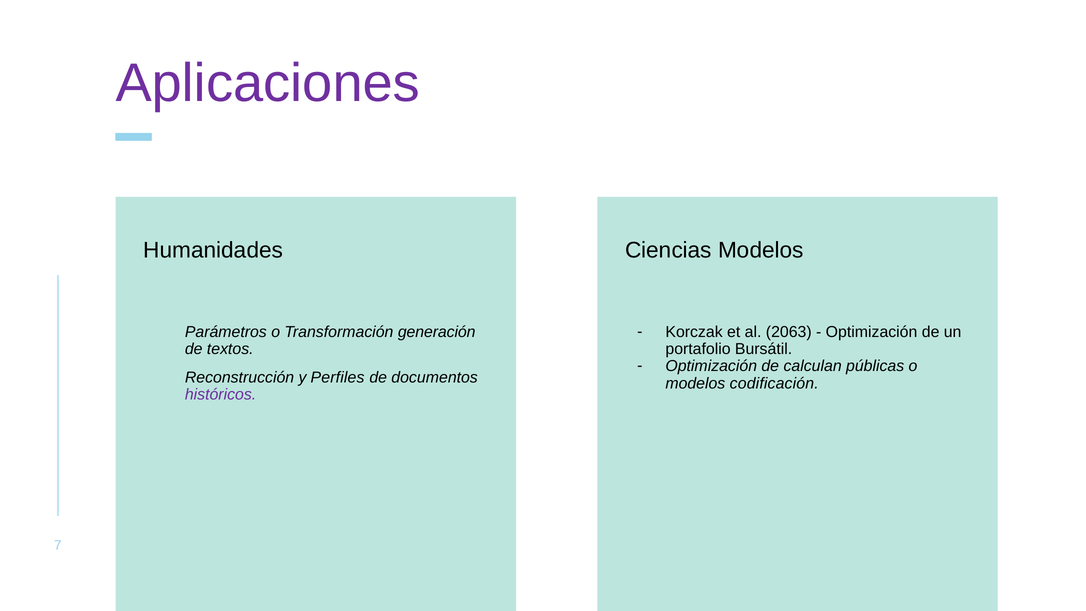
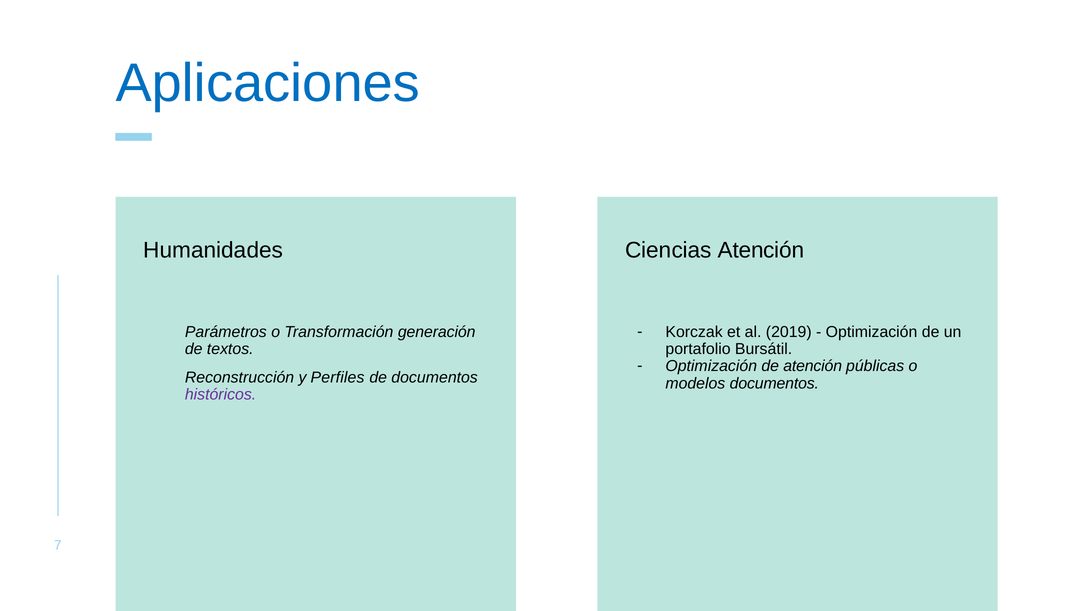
Aplicaciones colour: purple -> blue
Ciencias Modelos: Modelos -> Atención
2063: 2063 -> 2019
de calculan: calculan -> atención
modelos codificación: codificación -> documentos
